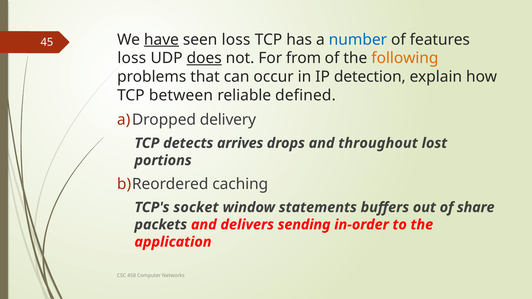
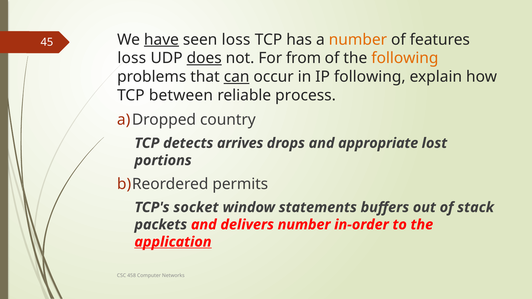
number at (358, 40) colour: blue -> orange
can underline: none -> present
IP detection: detection -> following
defined: defined -> process
delivery: delivery -> country
throughout: throughout -> appropriate
caching: caching -> permits
share: share -> stack
delivers sending: sending -> number
application underline: none -> present
